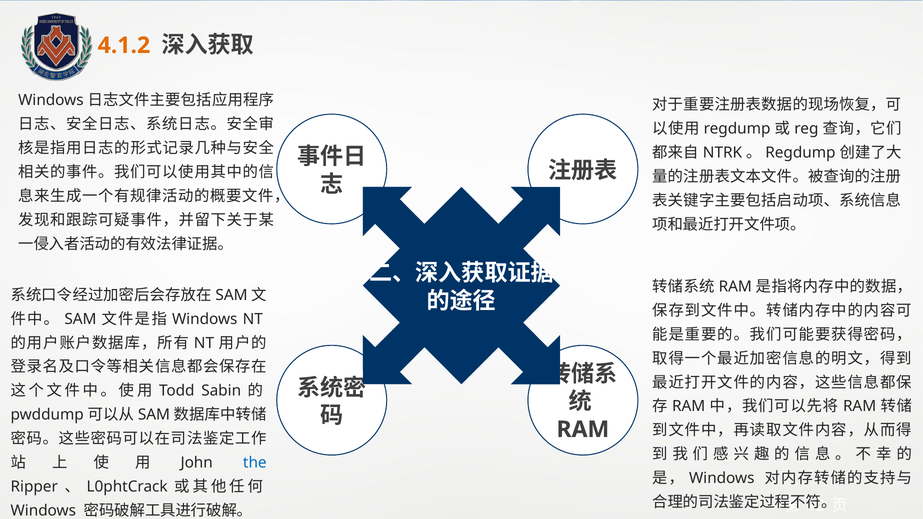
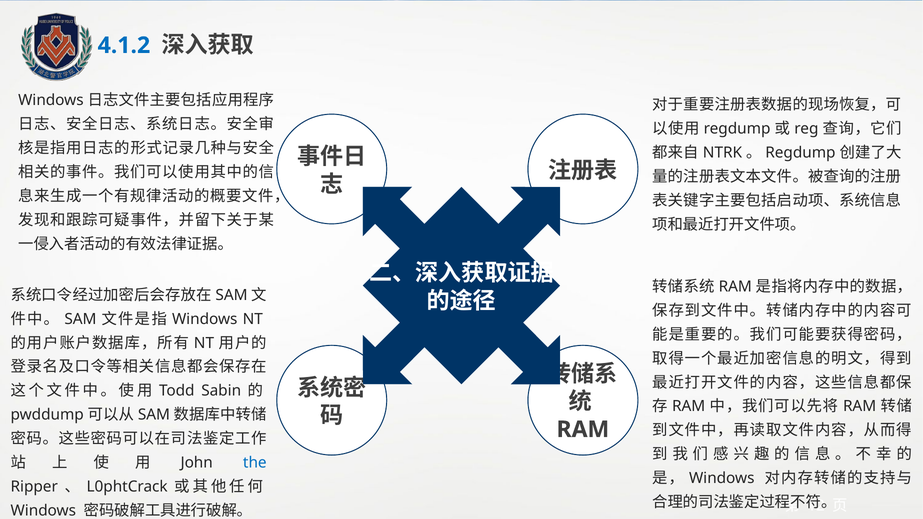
4.1.2 colour: orange -> blue
